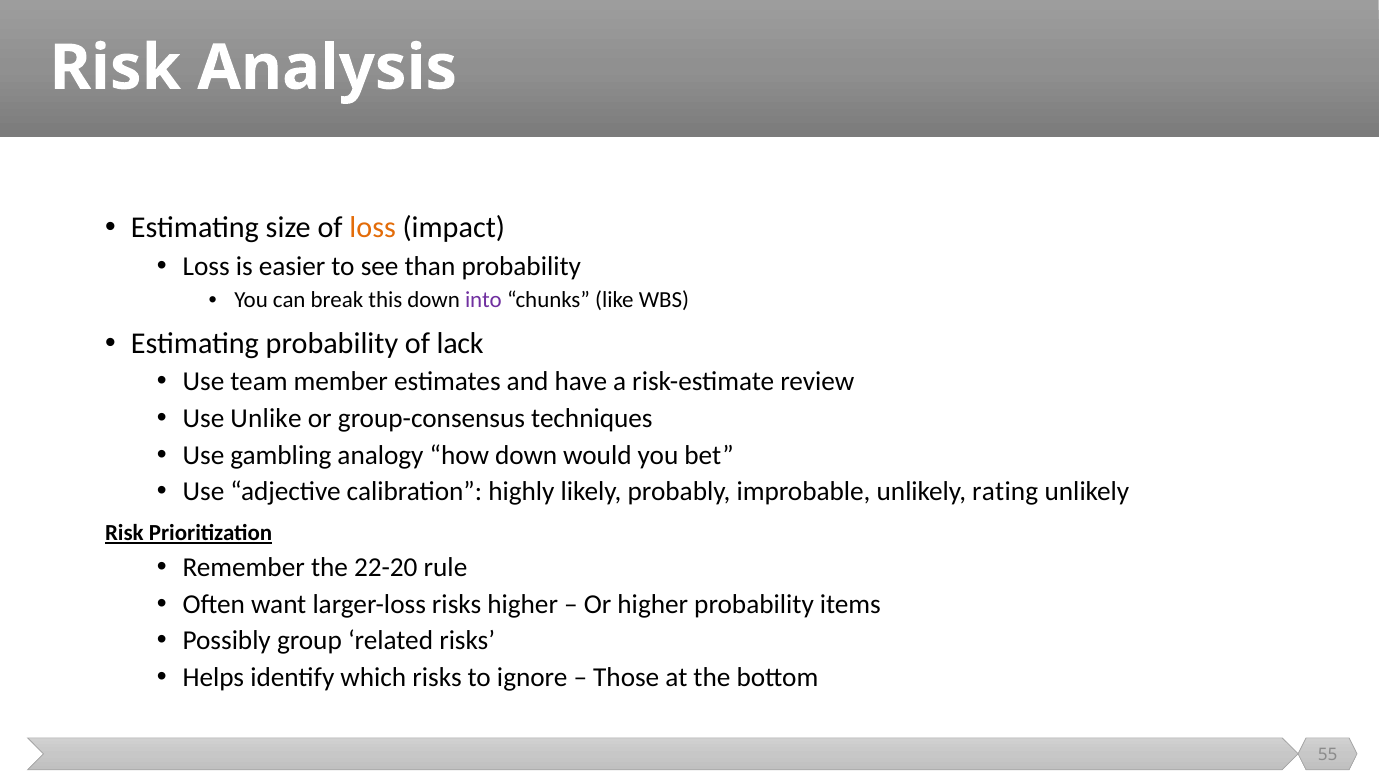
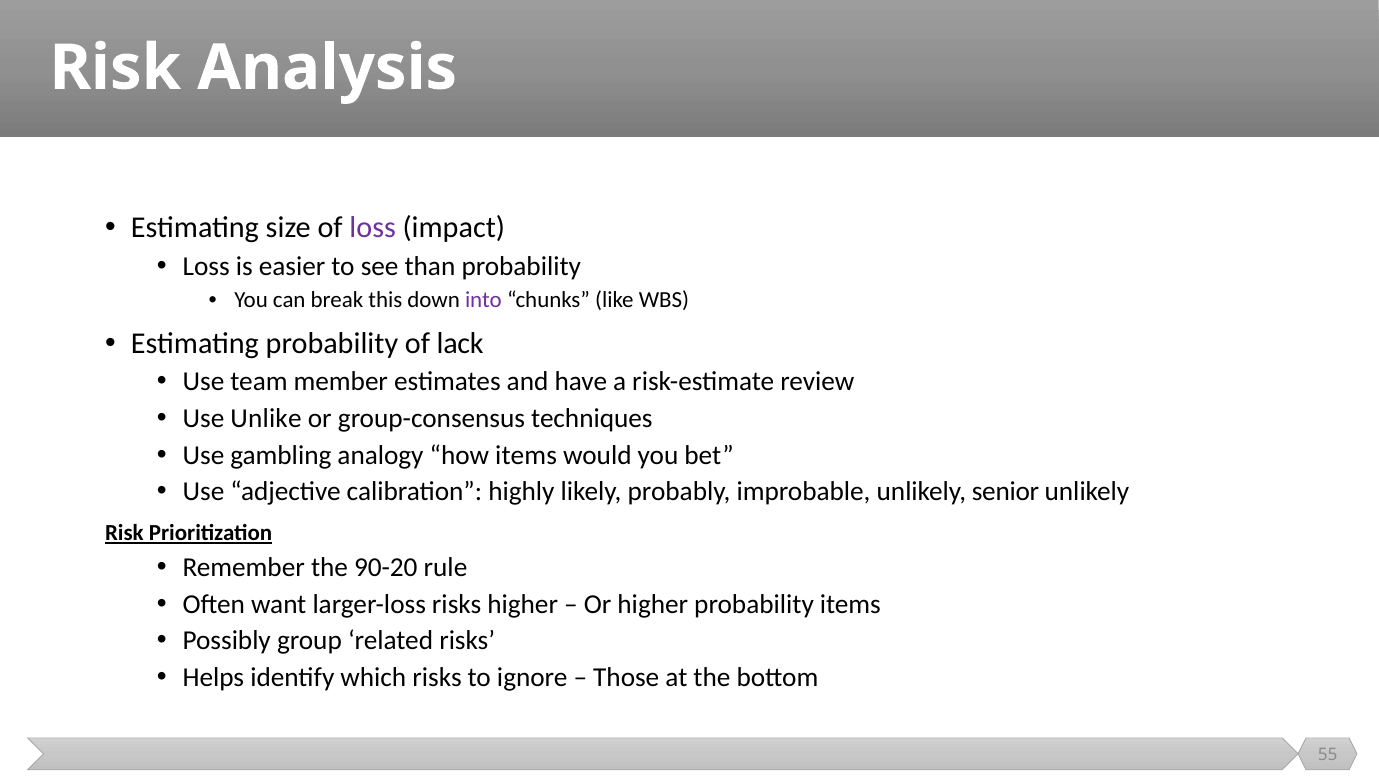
loss at (373, 228) colour: orange -> purple
how down: down -> items
rating: rating -> senior
22-20: 22-20 -> 90-20
